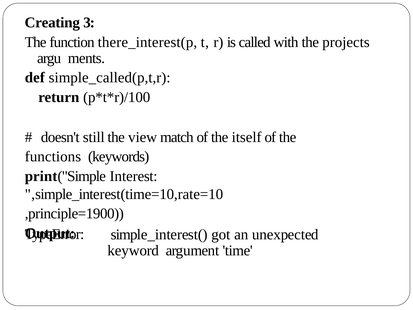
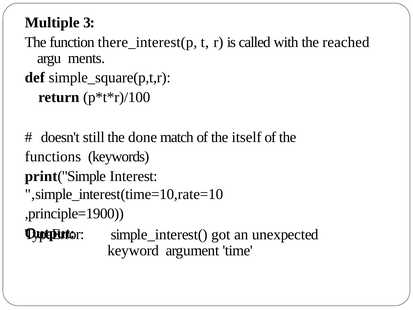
Creating: Creating -> Multiple
projects: projects -> reached
simple_called(p,t,r: simple_called(p,t,r -> simple_square(p,t,r
view: view -> done
